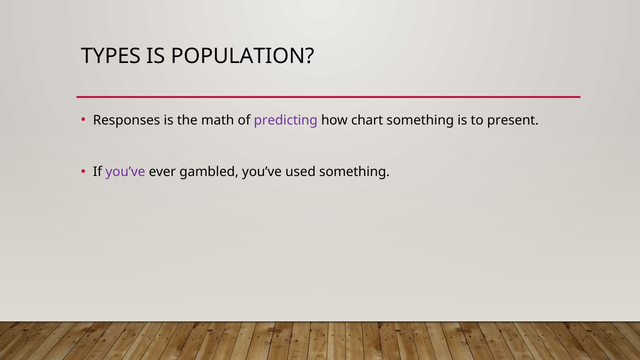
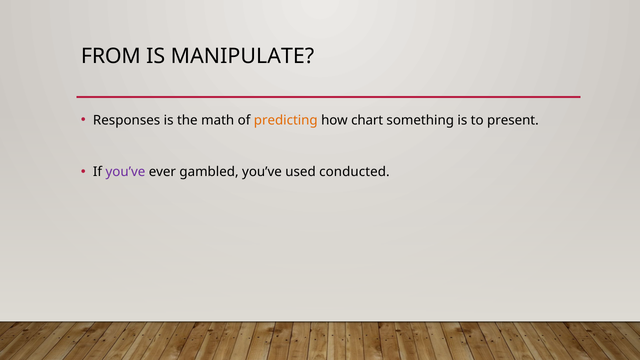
TYPES: TYPES -> FROM
POPULATION: POPULATION -> MANIPULATE
predicting colour: purple -> orange
used something: something -> conducted
